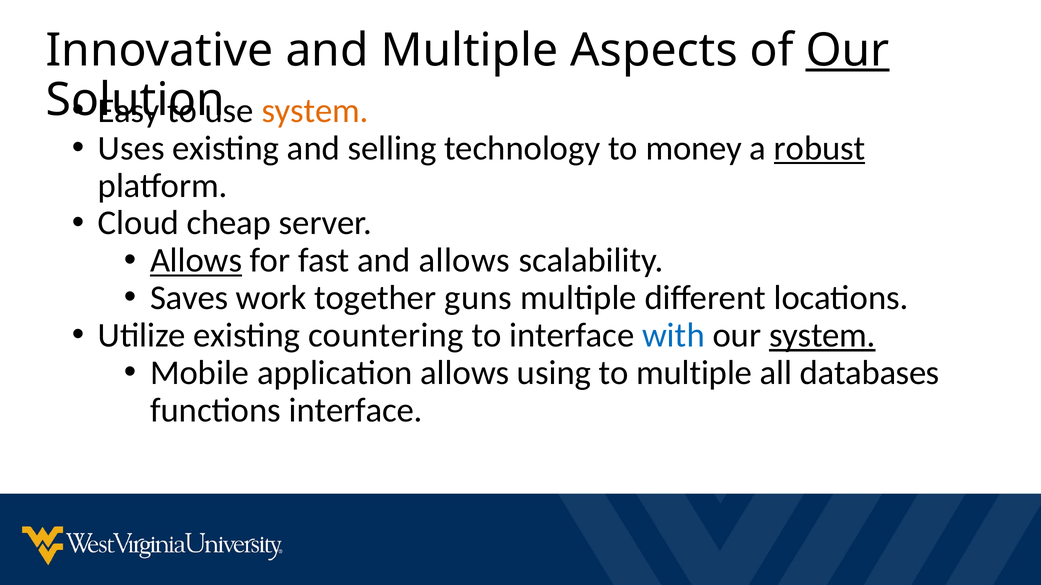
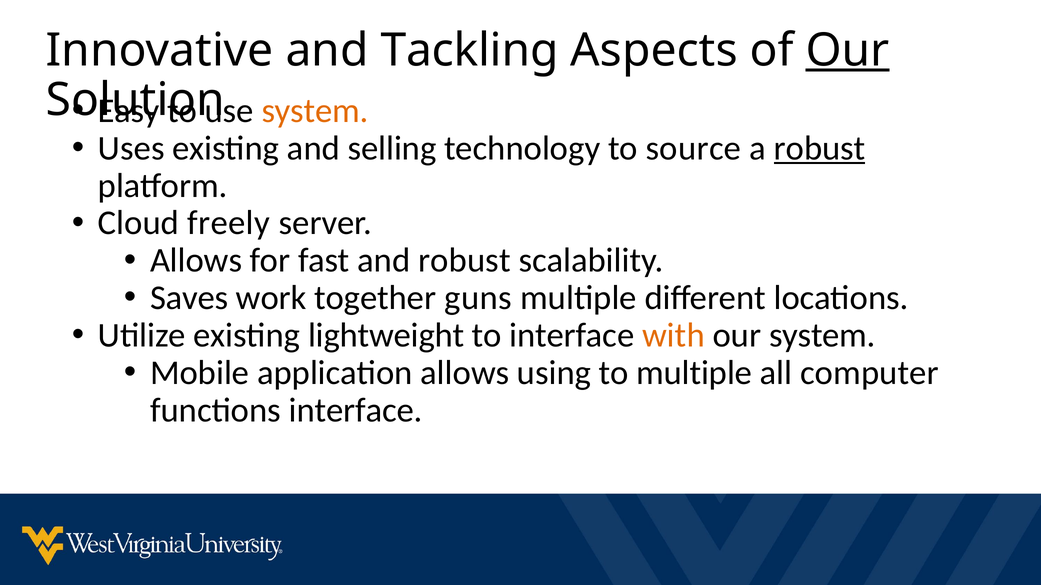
and Multiple: Multiple -> Tackling
money: money -> source
cheap: cheap -> freely
Allows at (196, 261) underline: present -> none
and allows: allows -> robust
countering: countering -> lightweight
with colour: blue -> orange
system at (822, 336) underline: present -> none
databases: databases -> computer
